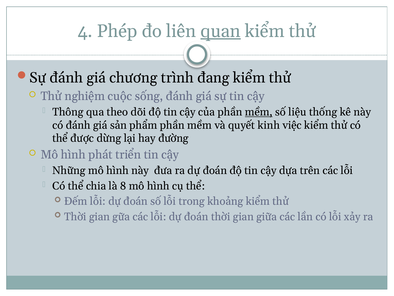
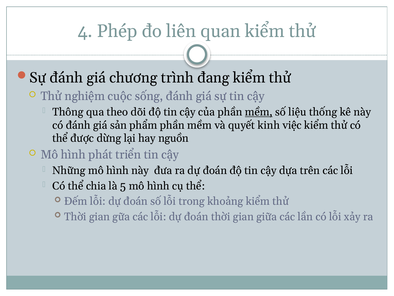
quan underline: present -> none
đường: đường -> nguồn
8: 8 -> 5
